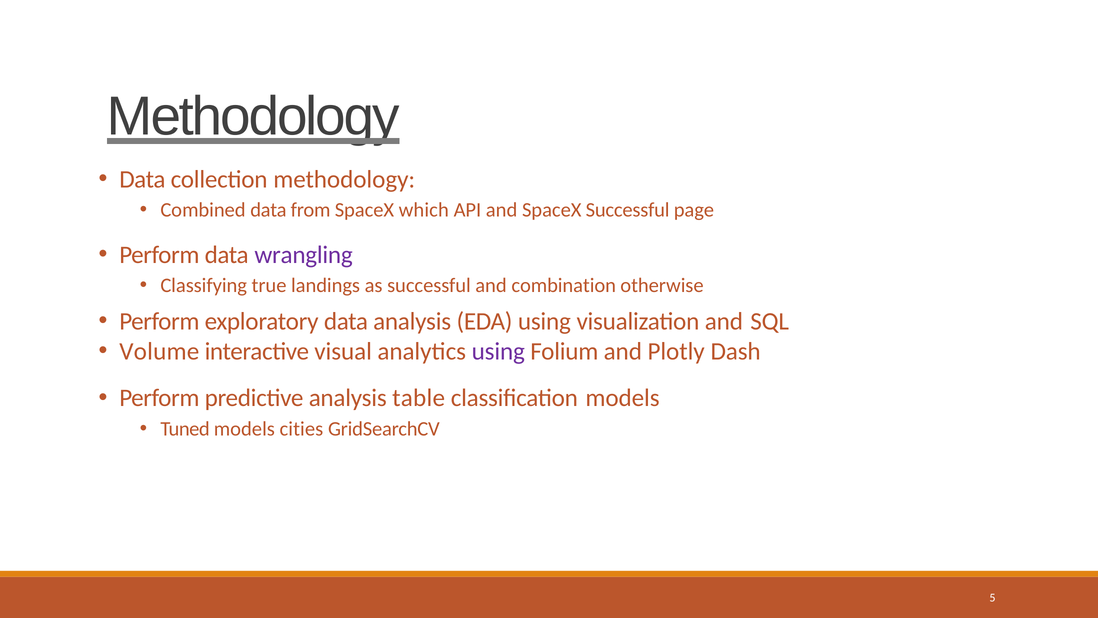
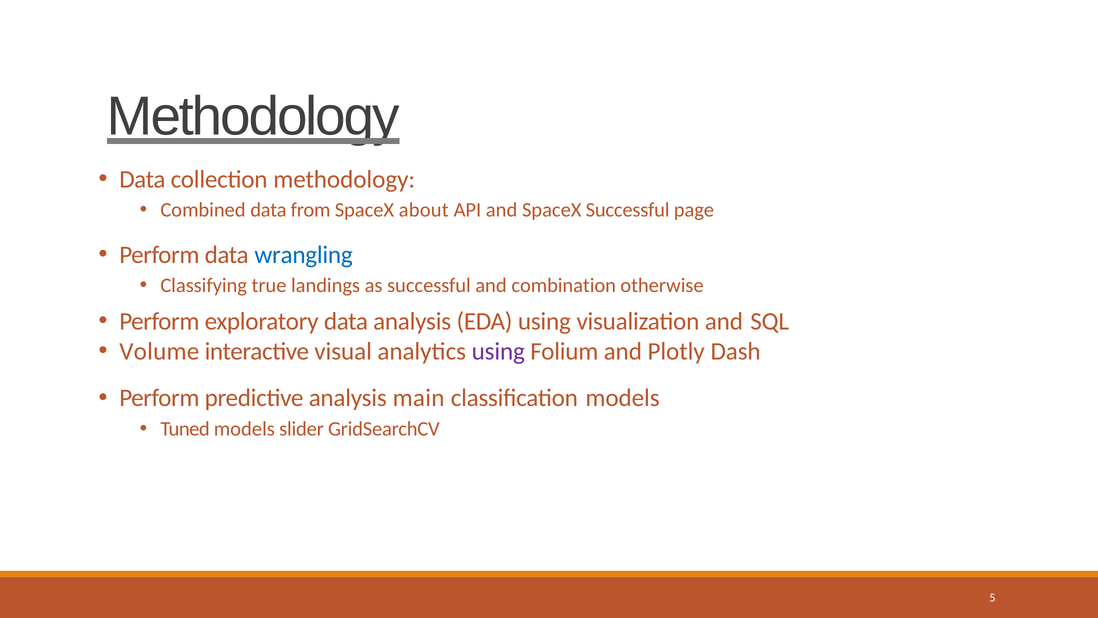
which: which -> about
wrangling colour: purple -> blue
table: table -> main
cities: cities -> slider
